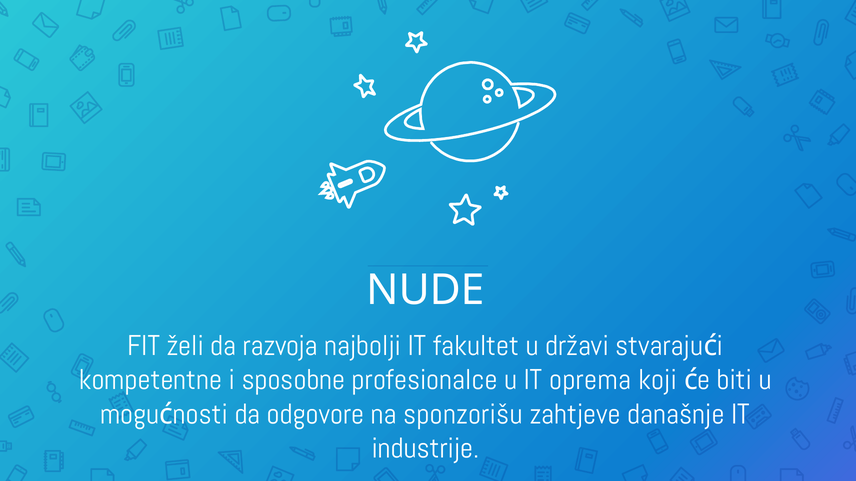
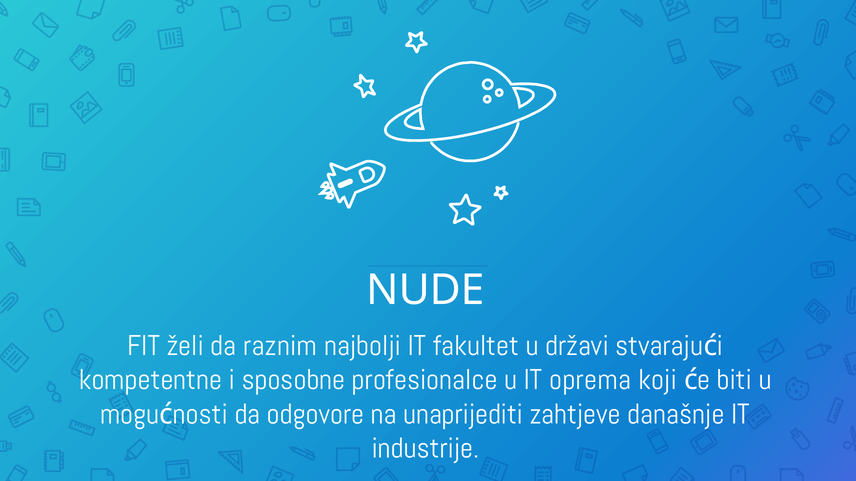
razvoja: razvoja -> raznim
sponzorišu: sponzorišu -> unaprijediti
